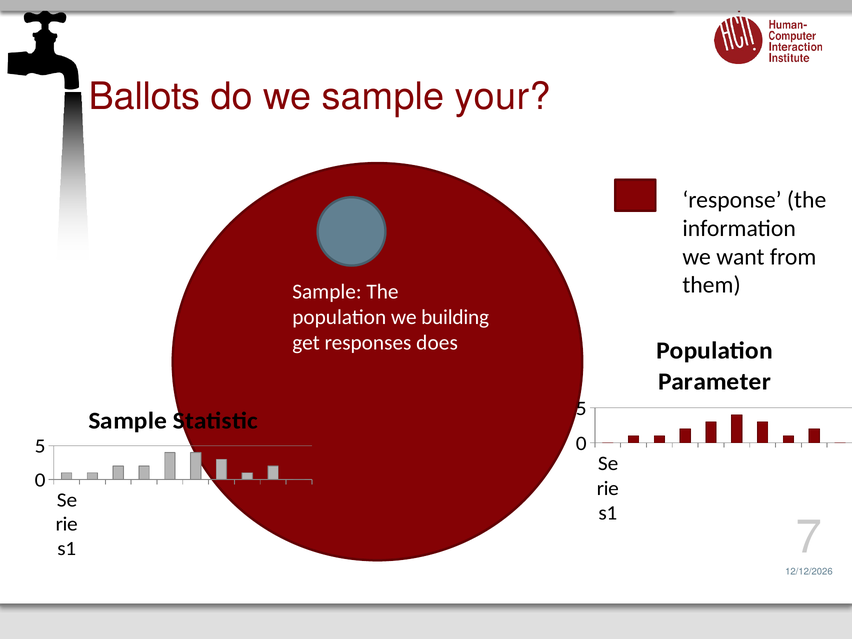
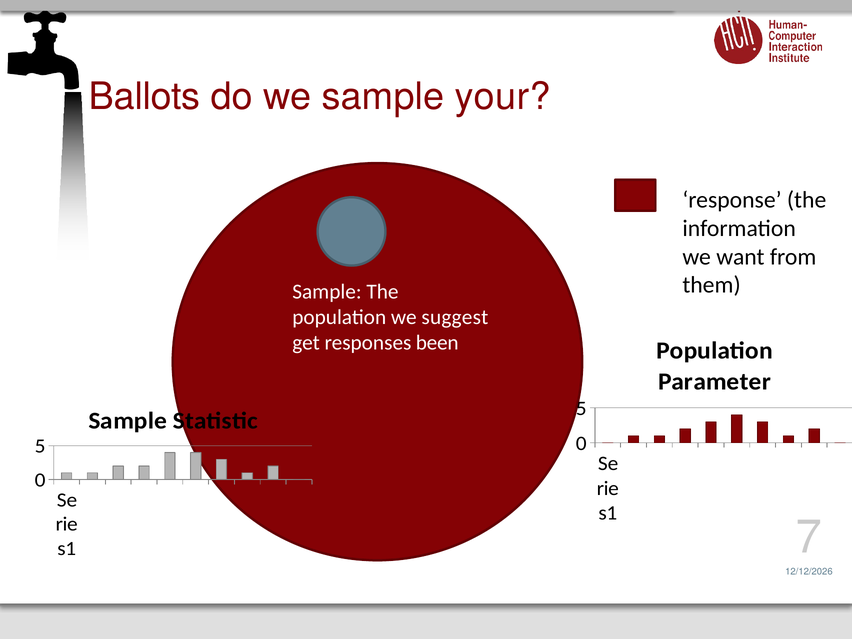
building: building -> suggest
does: does -> been
